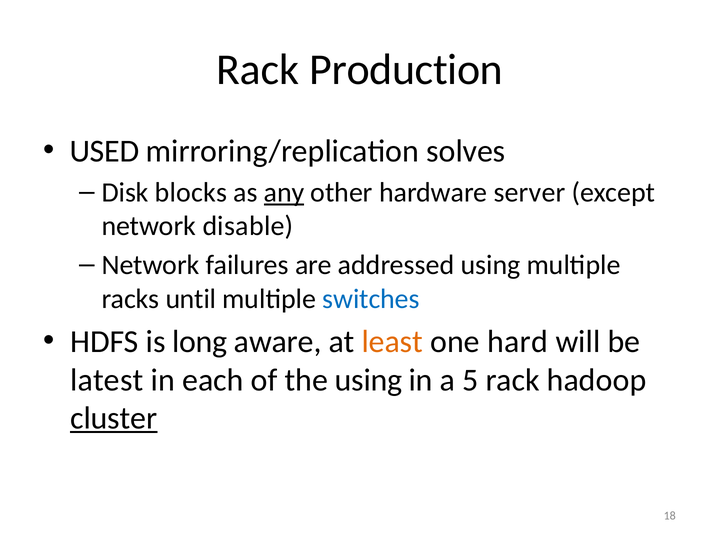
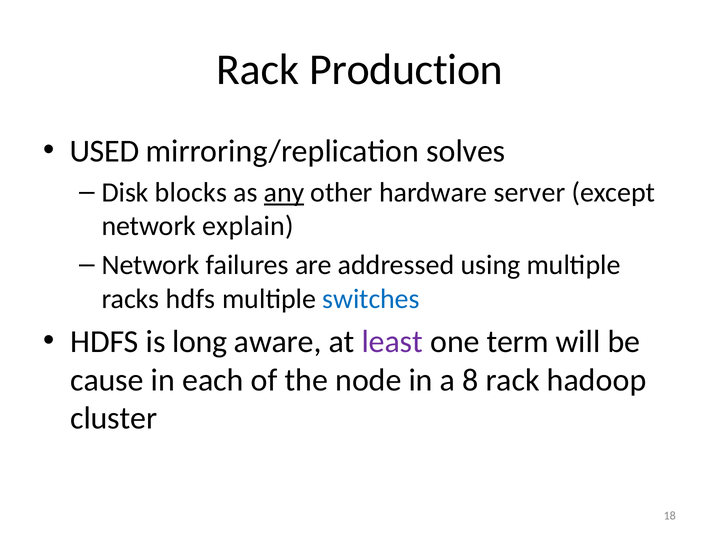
disable: disable -> explain
racks until: until -> hdfs
least colour: orange -> purple
hard: hard -> term
latest: latest -> cause
the using: using -> node
5: 5 -> 8
cluster underline: present -> none
